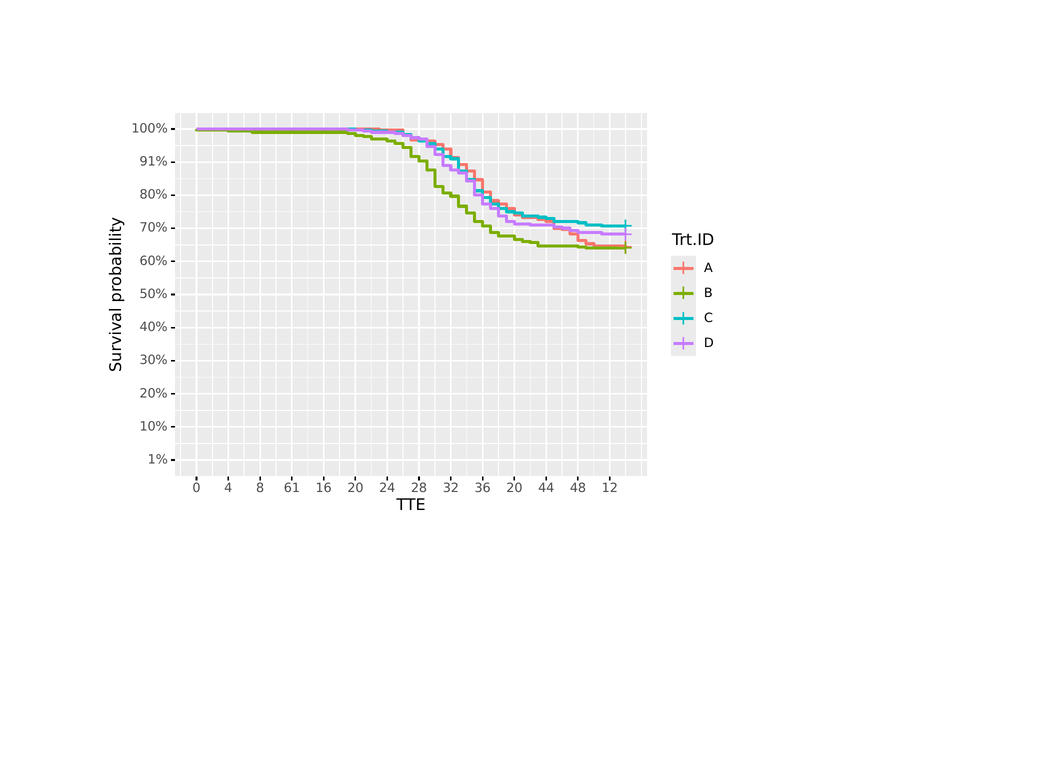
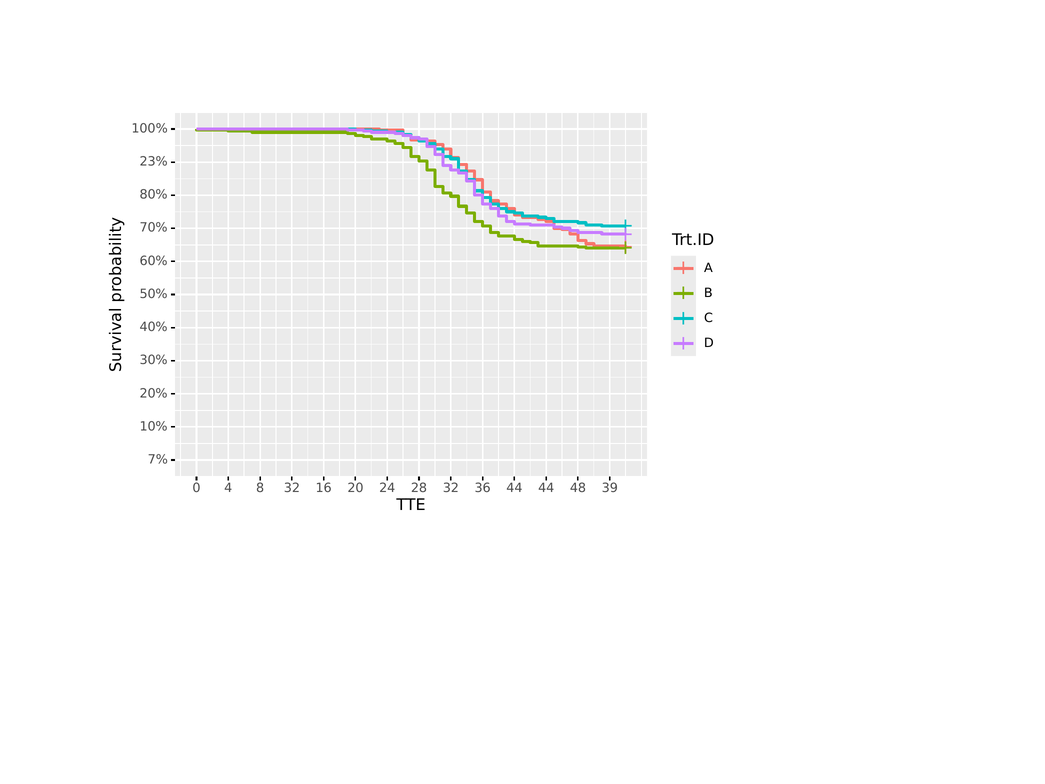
91%: 91% -> 23%
1%: 1% -> 7%
8 61: 61 -> 32
36 20: 20 -> 44
12: 12 -> 39
